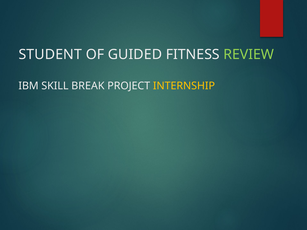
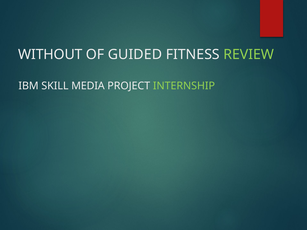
STUDENT: STUDENT -> WITHOUT
BREAK: BREAK -> MEDIA
INTERNSHIP colour: yellow -> light green
